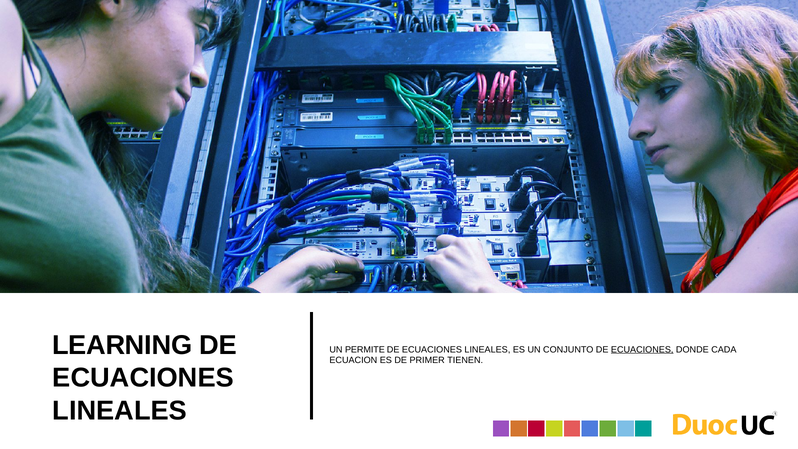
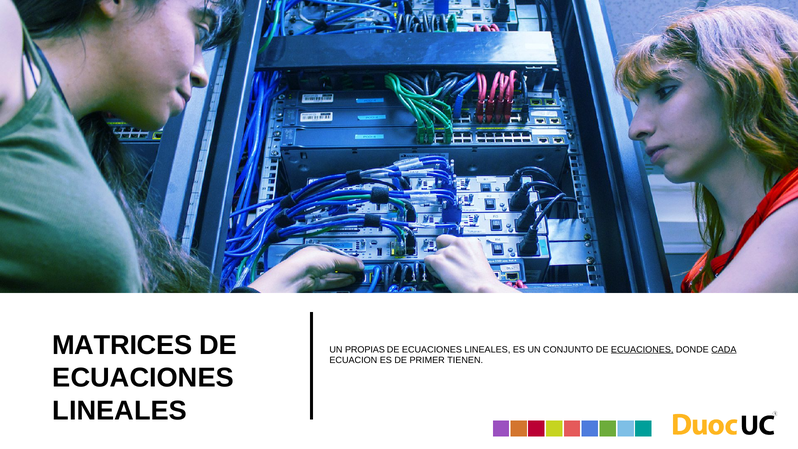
LEARNING: LEARNING -> MATRICES
PERMITE: PERMITE -> PROPIAS
CADA underline: none -> present
